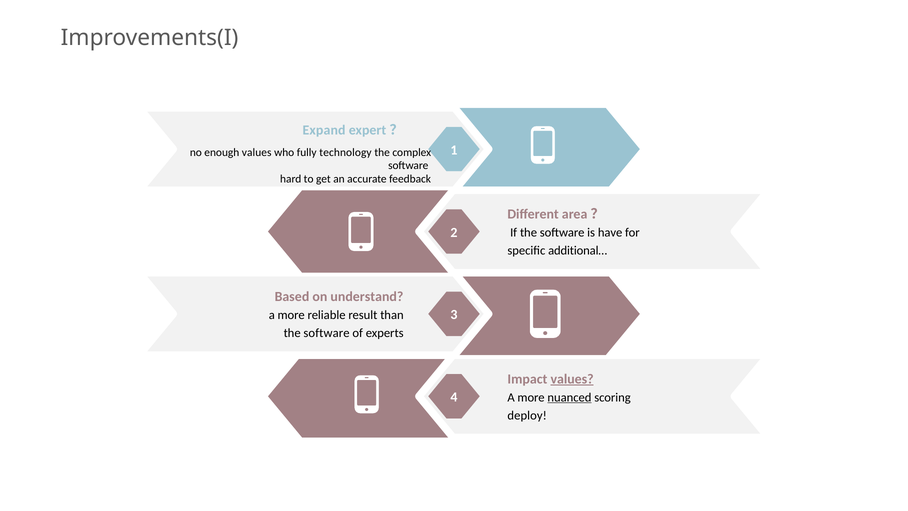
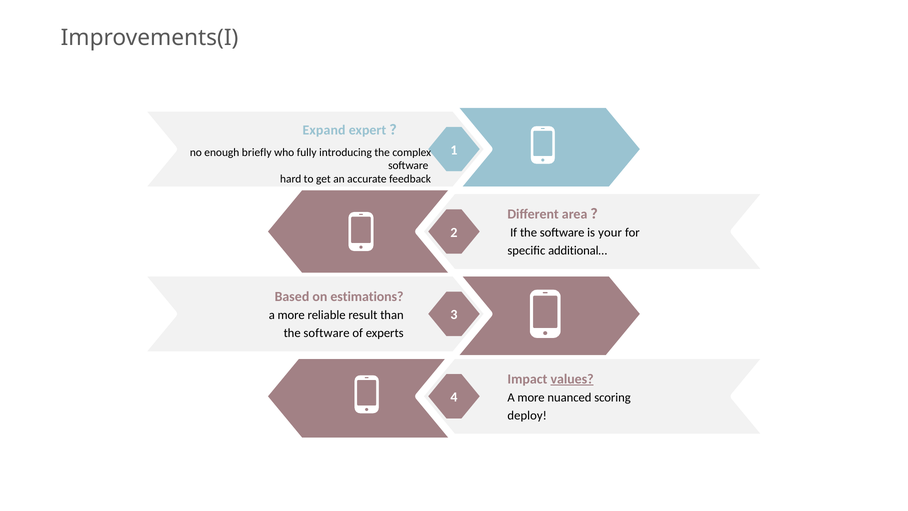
enough values: values -> briefly
technology: technology -> introducing
have: have -> your
understand: understand -> estimations
nuanced underline: present -> none
